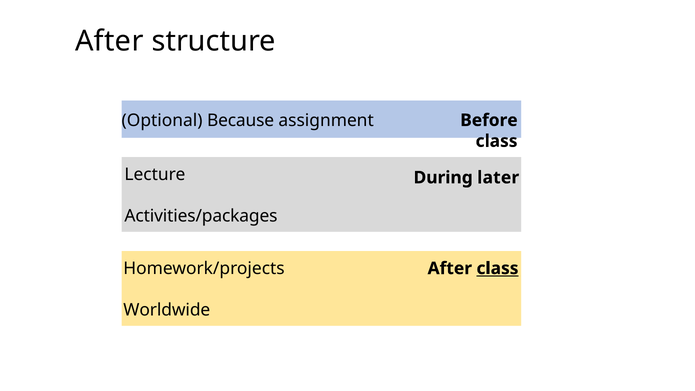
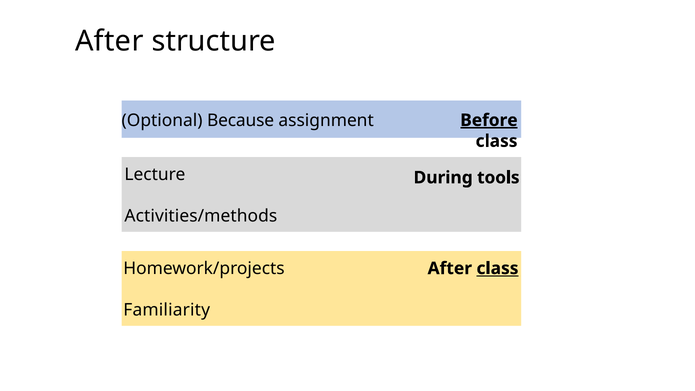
Before underline: none -> present
later: later -> tools
Activities/packages: Activities/packages -> Activities/methods
Worldwide: Worldwide -> Familiarity
